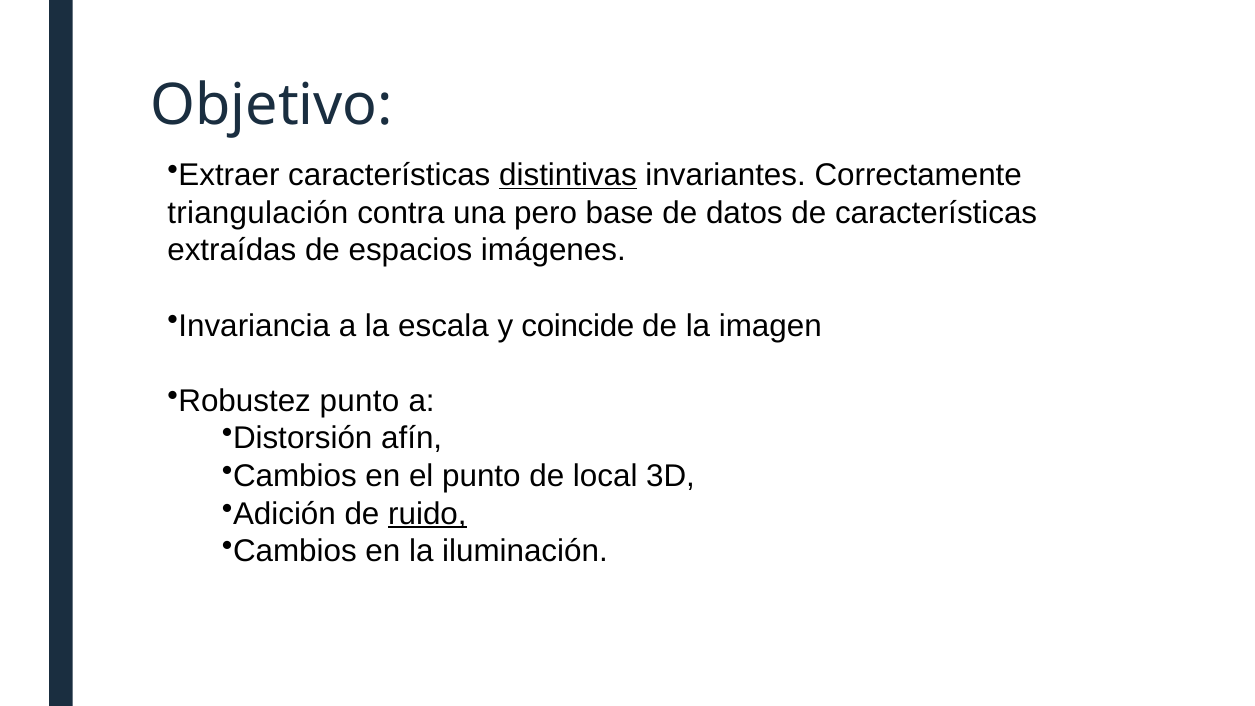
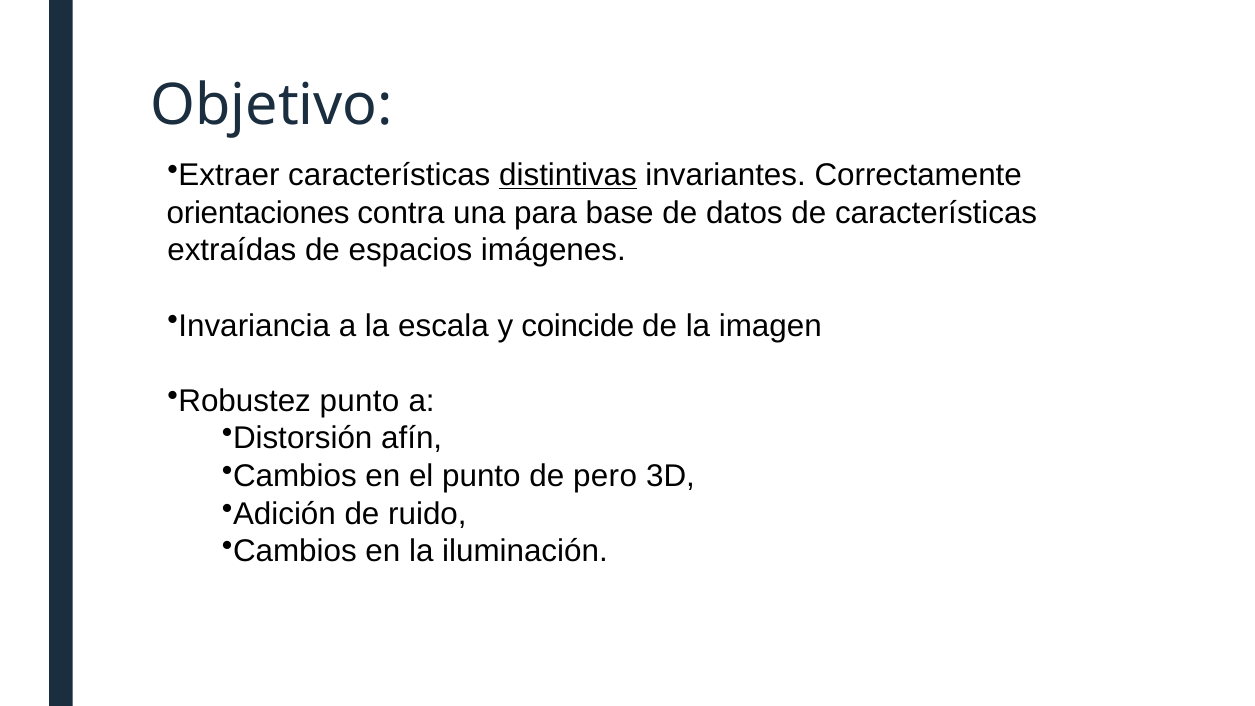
triangulación: triangulación -> orientaciones
pero: pero -> para
local: local -> pero
ruido underline: present -> none
